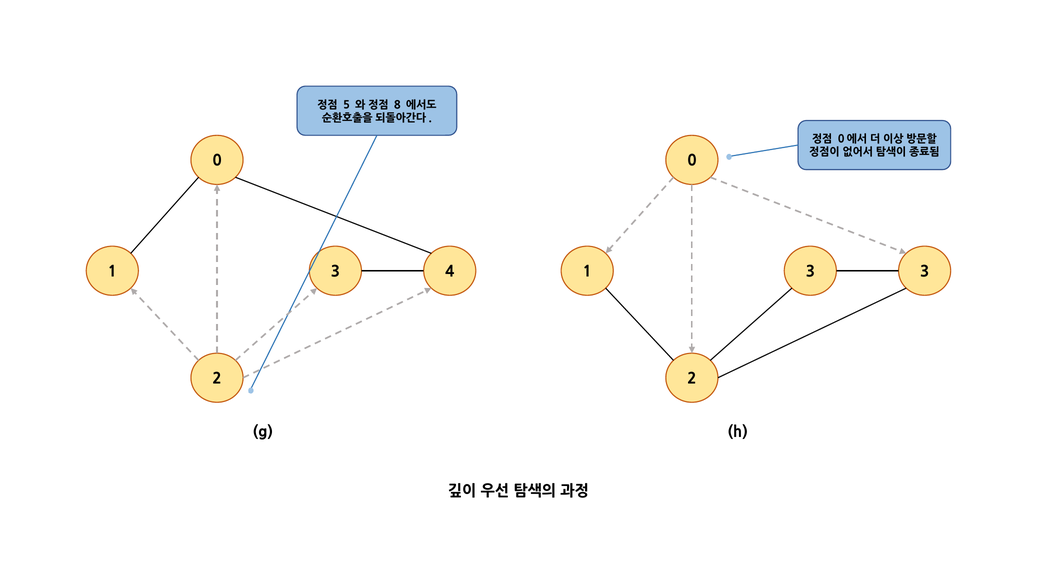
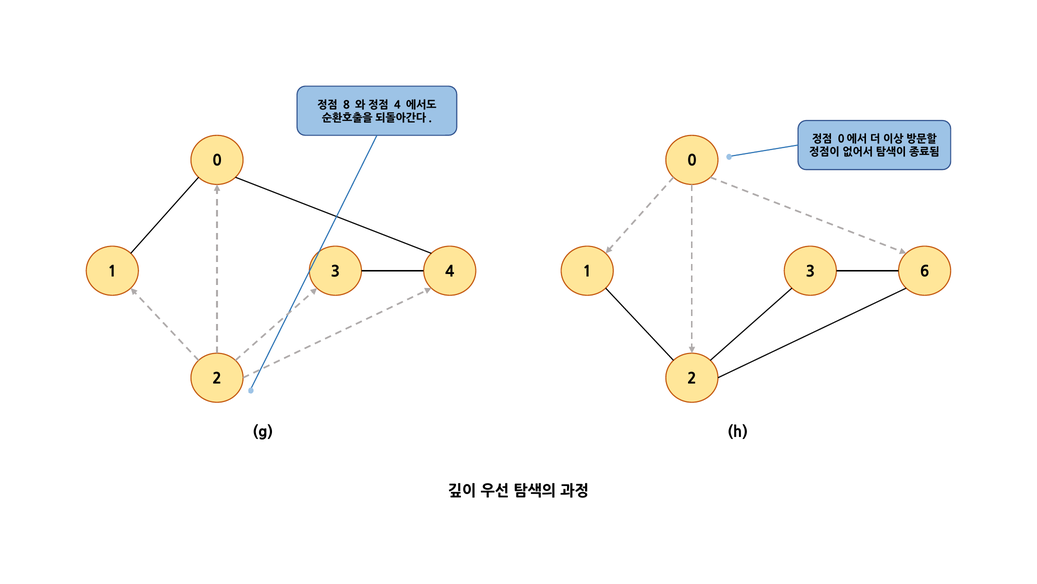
5: 5 -> 8
8 at (397, 105): 8 -> 4
1 3: 3 -> 6
